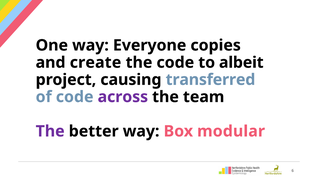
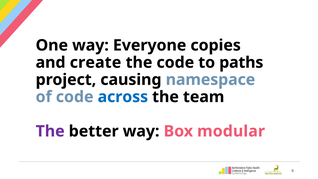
albeit: albeit -> paths
transferred: transferred -> namespace
across colour: purple -> blue
